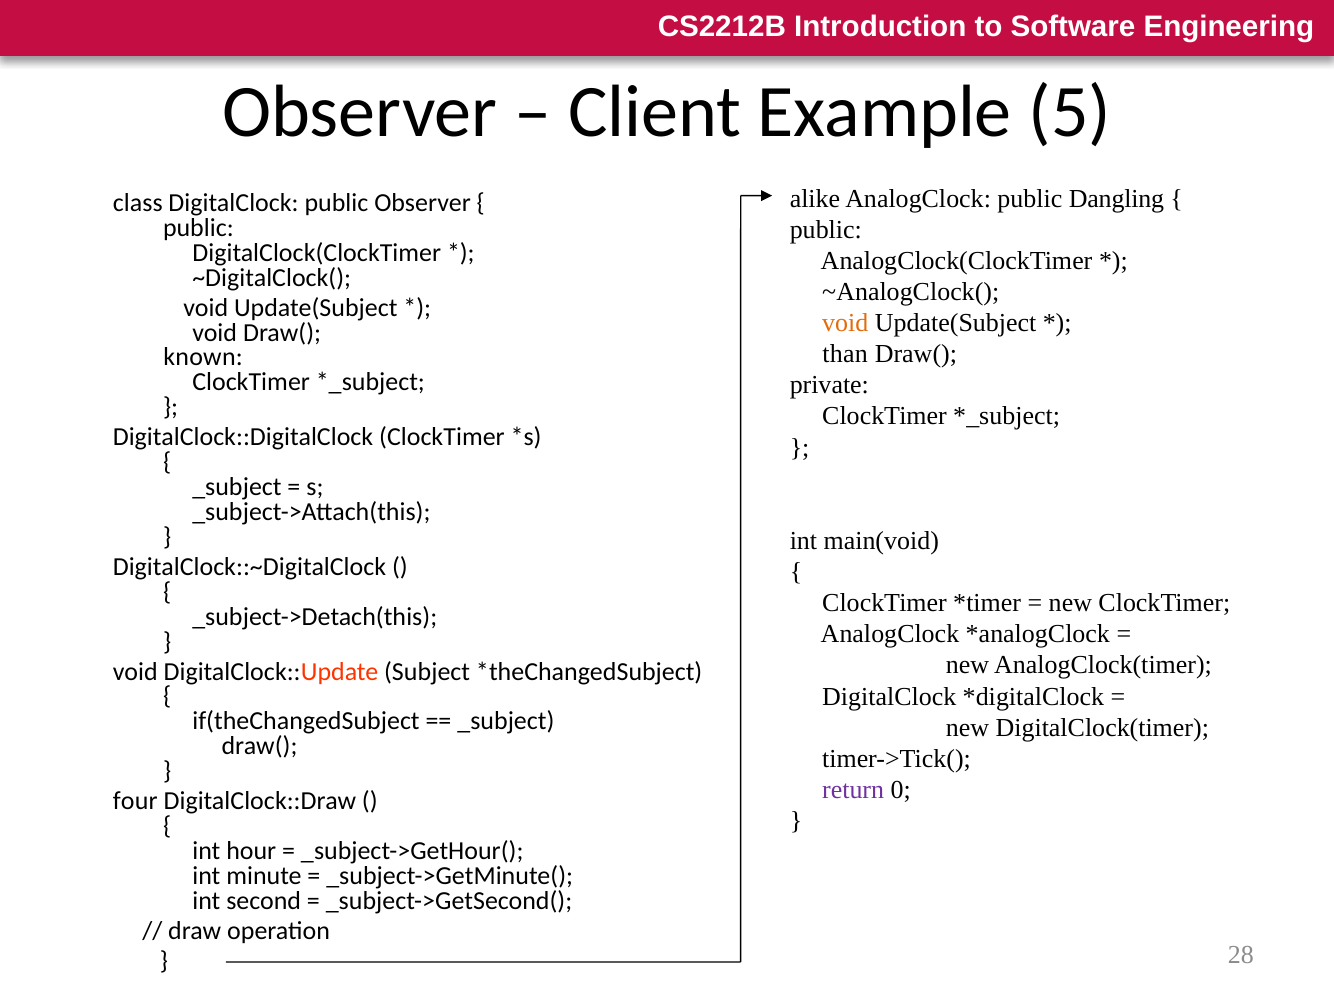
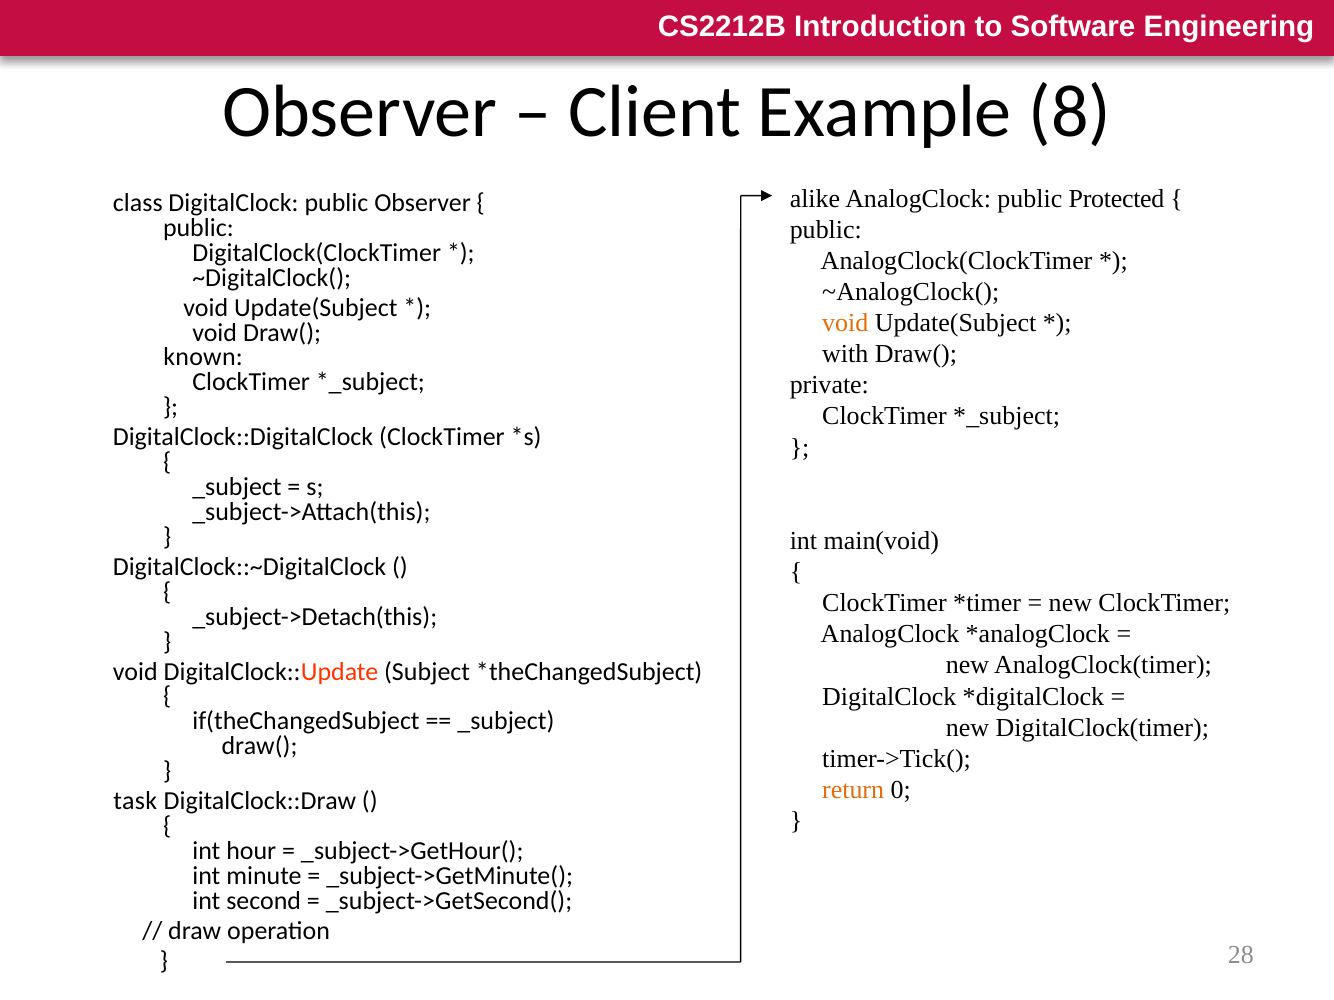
5: 5 -> 8
Dangling: Dangling -> Protected
than: than -> with
return colour: purple -> orange
four: four -> task
